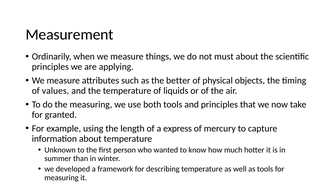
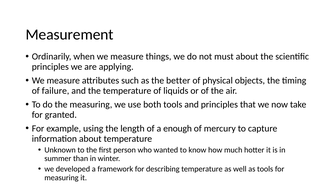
values: values -> failure
express: express -> enough
